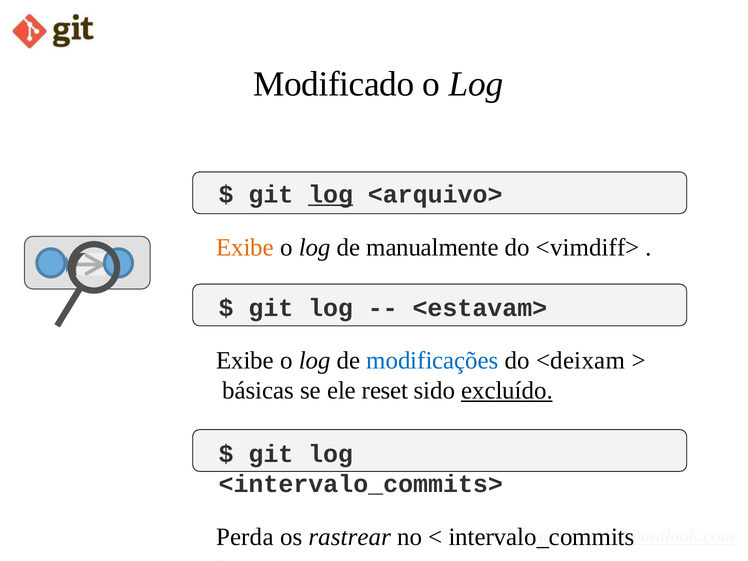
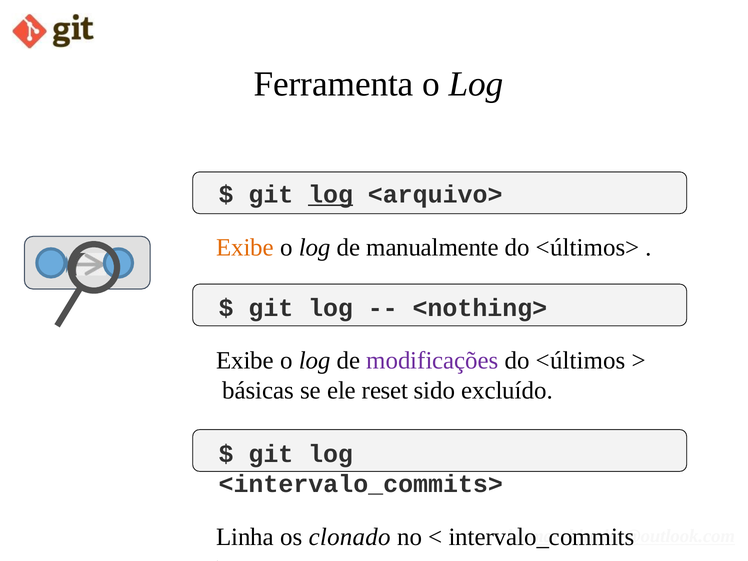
Modificado: Modificado -> Ferramenta
<vimdiff>: <vimdiff> -> <últimos>
<estavam>: <estavam> -> <nothing>
modificações colour: blue -> purple
<deixam: <deixam -> <últimos
excluído underline: present -> none
Perda: Perda -> Linha
rastrear: rastrear -> clonado
